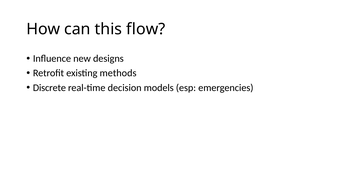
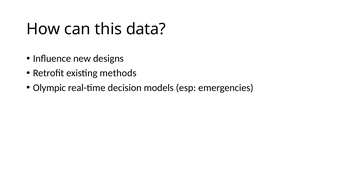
flow: flow -> data
Discrete: Discrete -> Olympic
